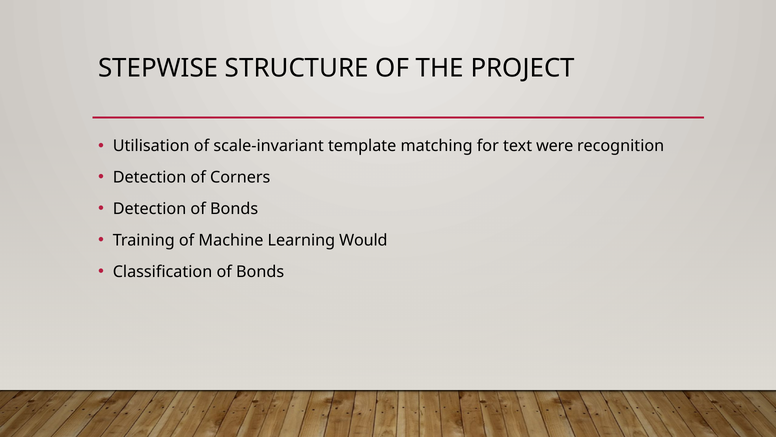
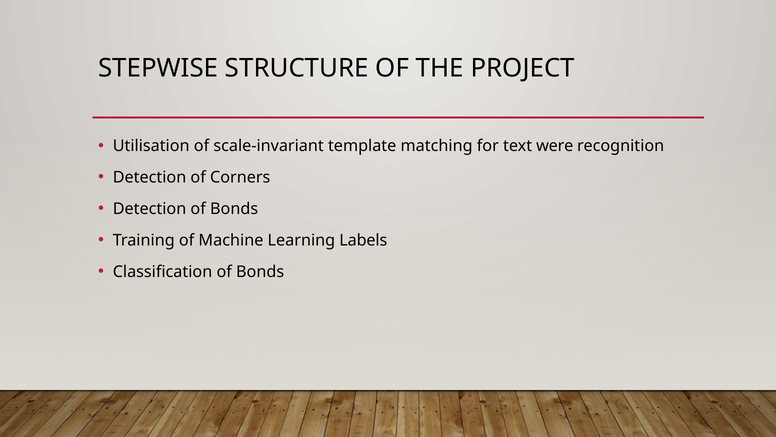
Would: Would -> Labels
